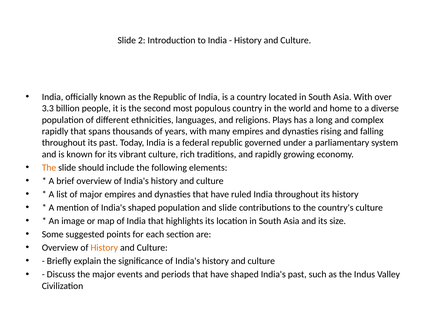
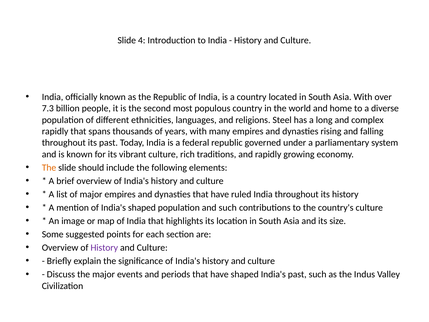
2: 2 -> 4
3.3: 3.3 -> 7.3
Plays: Plays -> Steel
and slide: slide -> such
History at (104, 248) colour: orange -> purple
